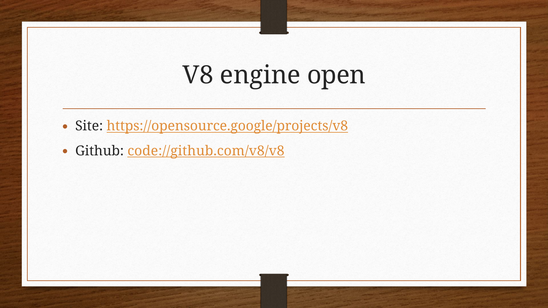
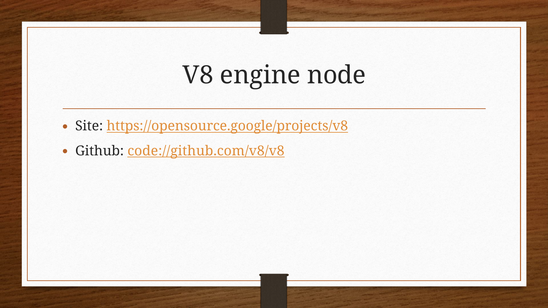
open: open -> node
